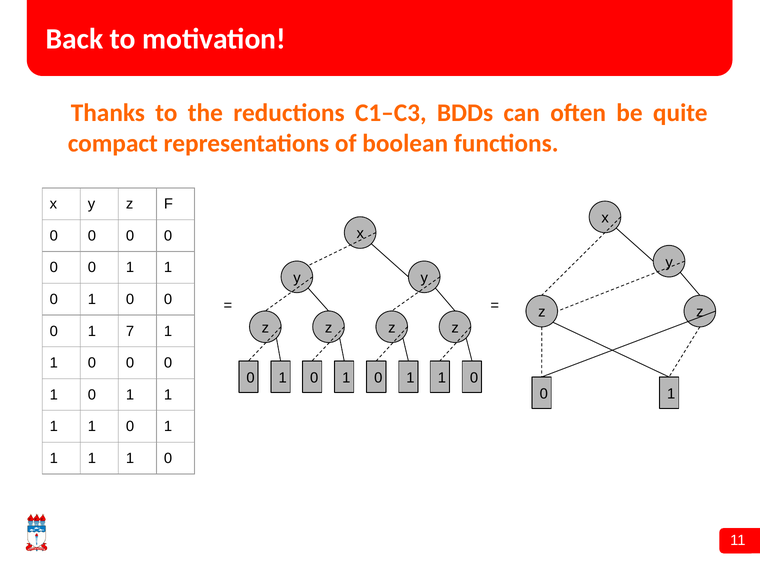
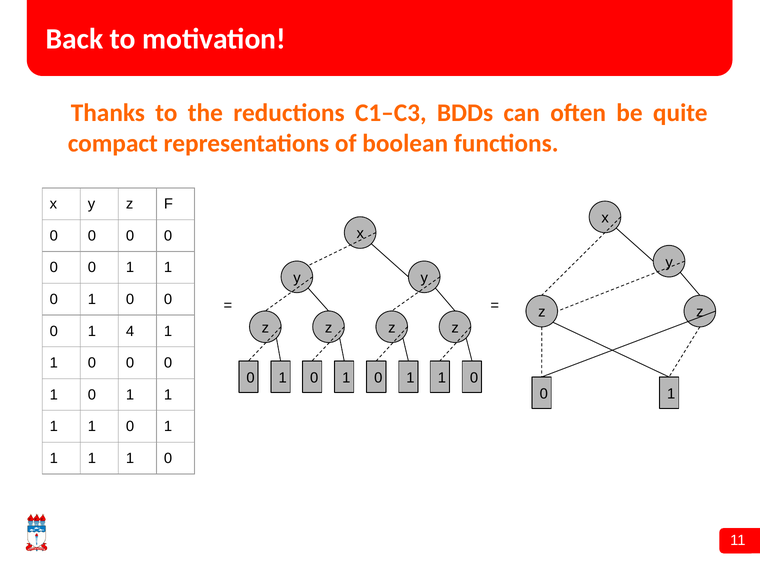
7: 7 -> 4
